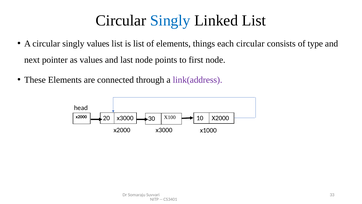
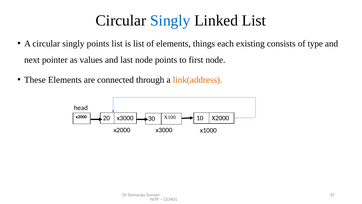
singly values: values -> points
each circular: circular -> existing
link(address colour: purple -> orange
